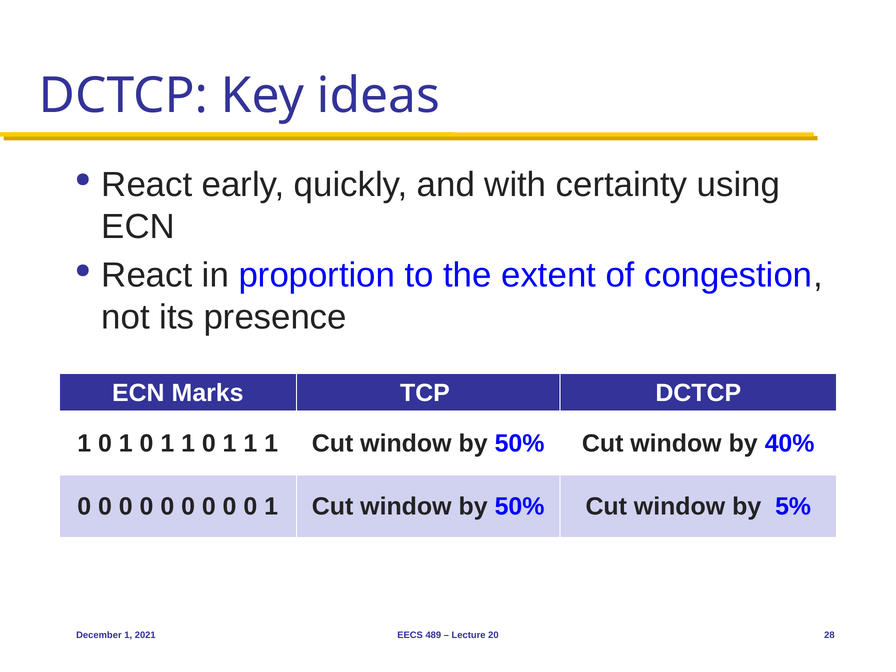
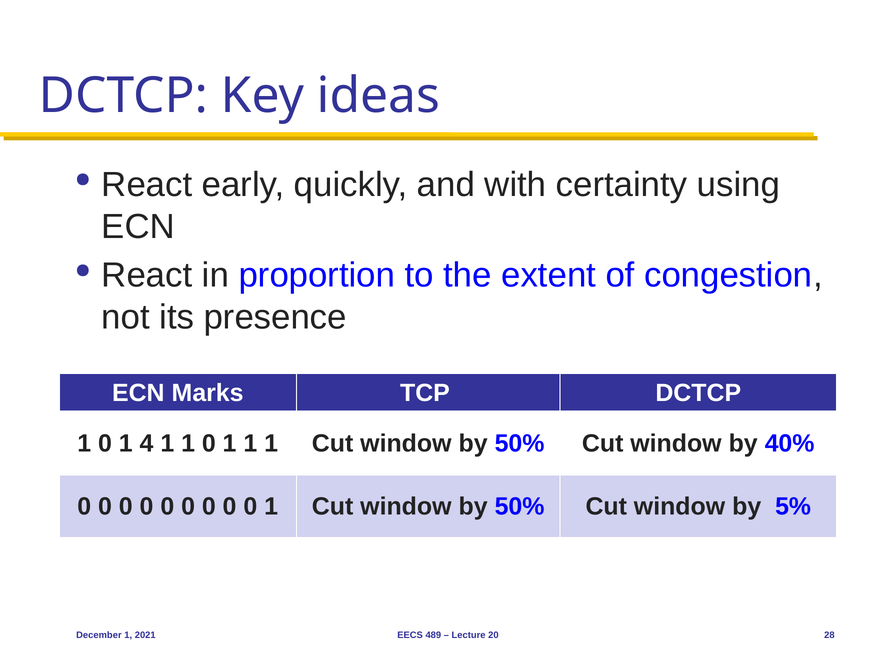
0 1 0: 0 -> 4
